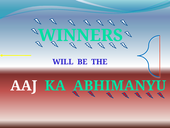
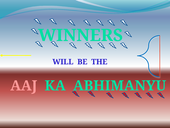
AAJ colour: white -> pink
